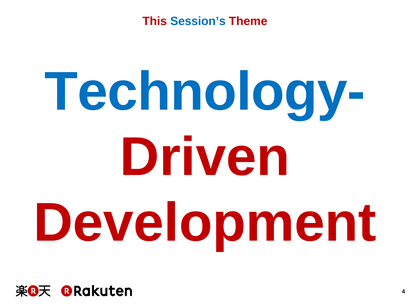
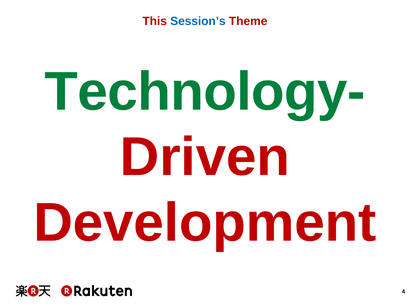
Technology- colour: blue -> green
